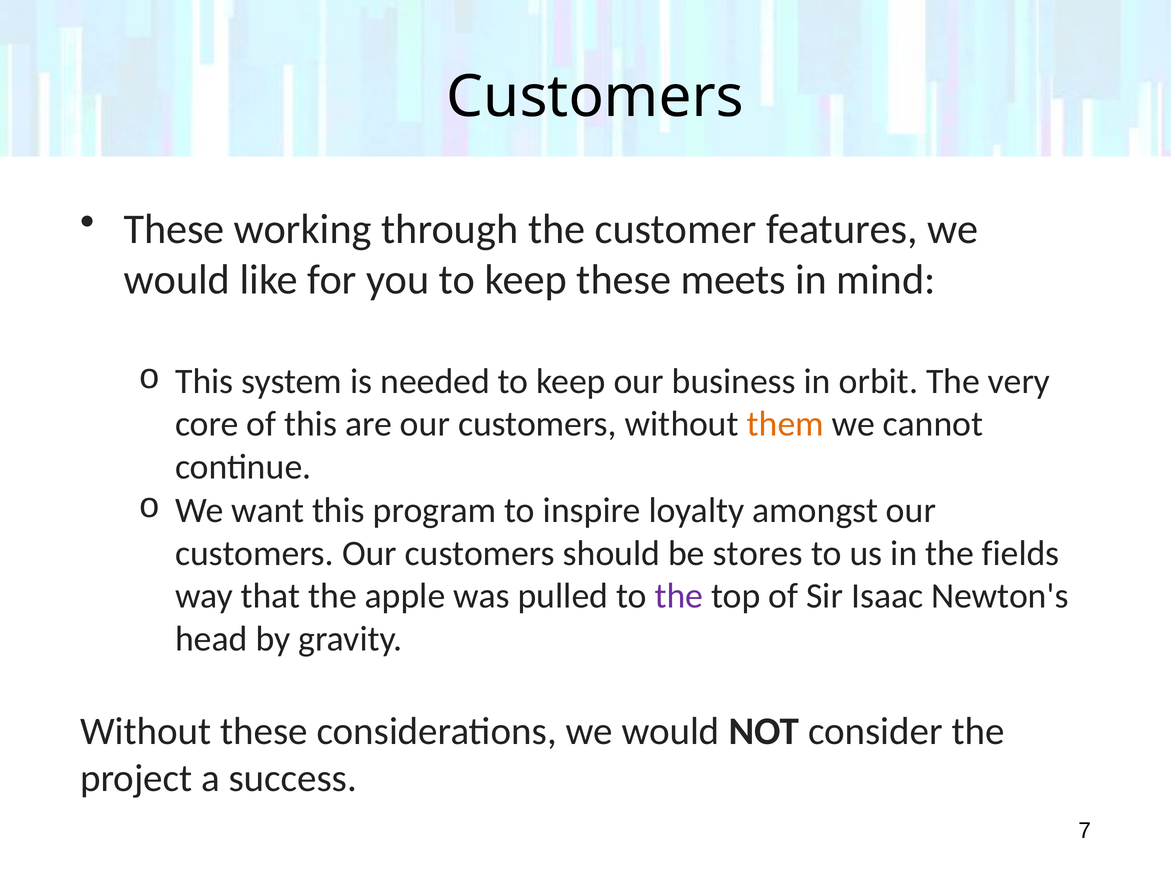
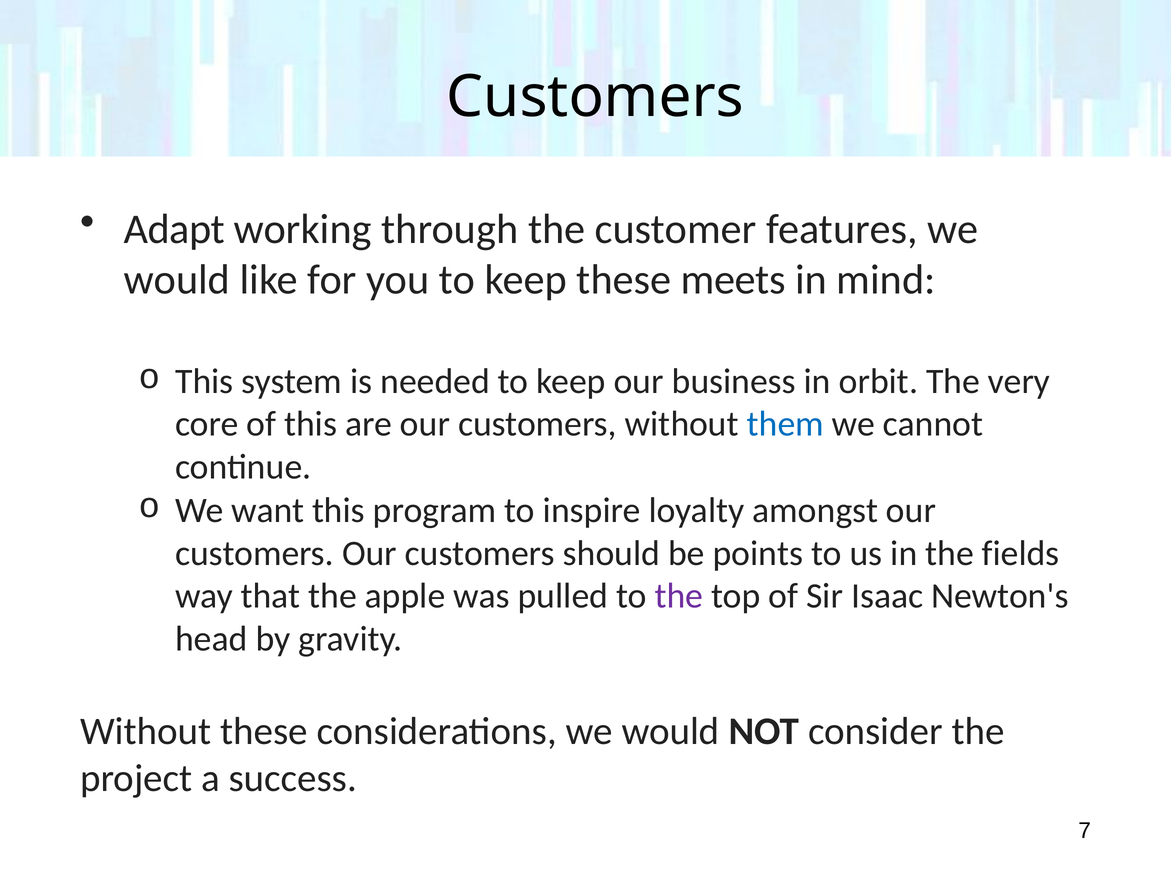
These at (174, 229): These -> Adapt
them colour: orange -> blue
stores: stores -> points
